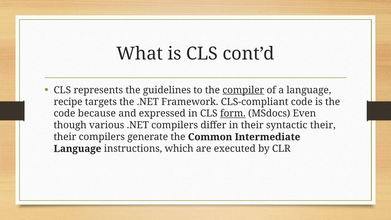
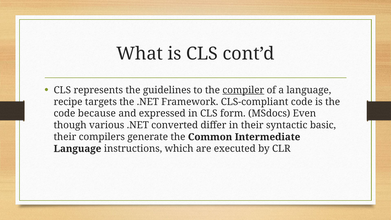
form underline: present -> none
.NET compilers: compilers -> converted
syntactic their: their -> basic
